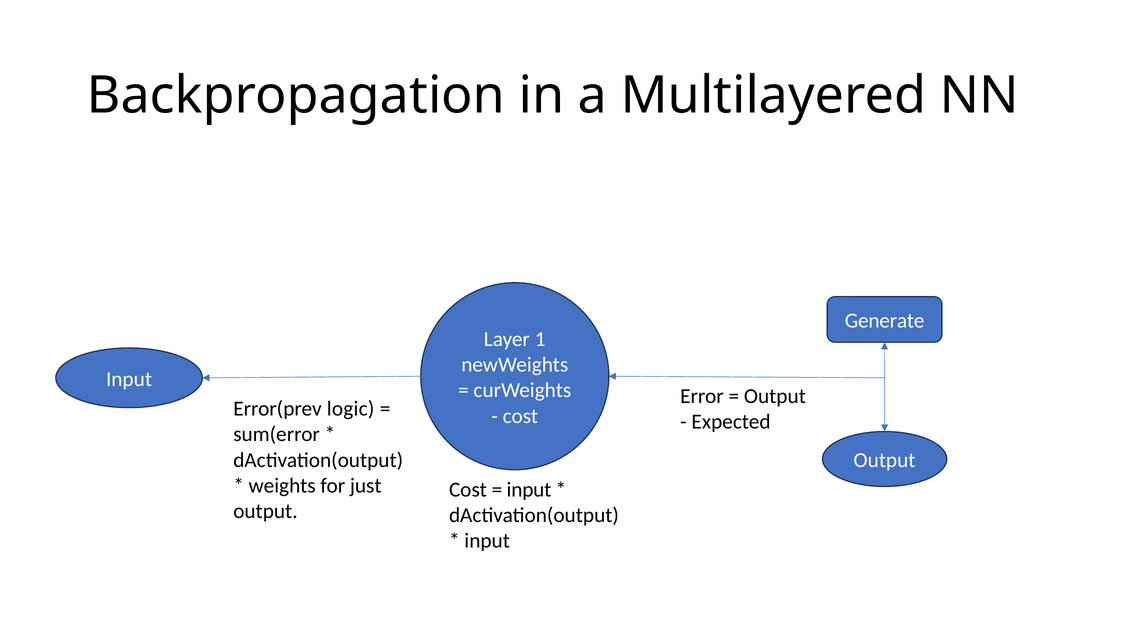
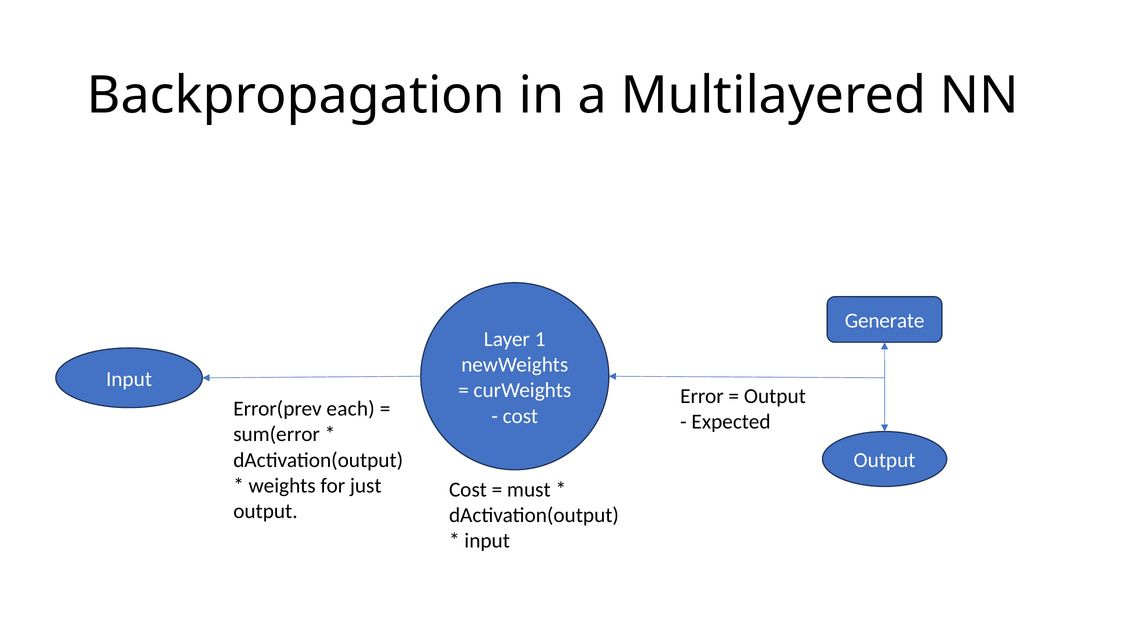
logic: logic -> each
input at (529, 490): input -> must
